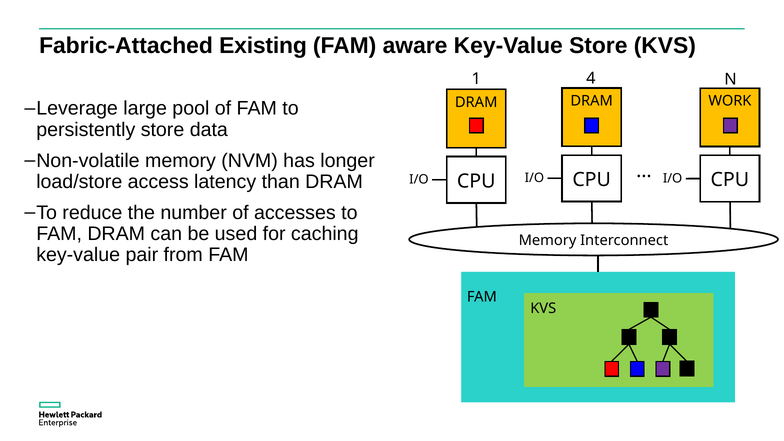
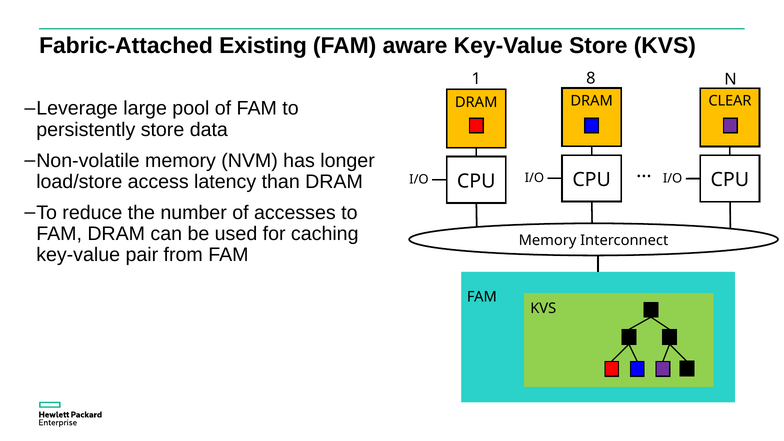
4: 4 -> 8
WORK: WORK -> CLEAR
